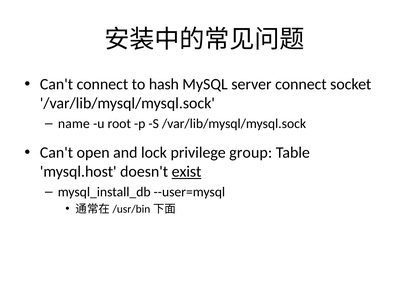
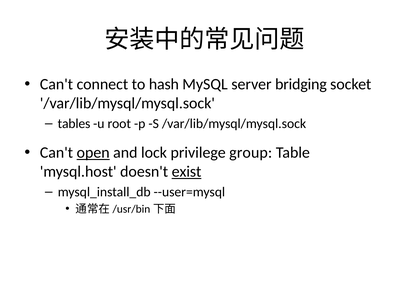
server connect: connect -> bridging
name: name -> tables
open underline: none -> present
